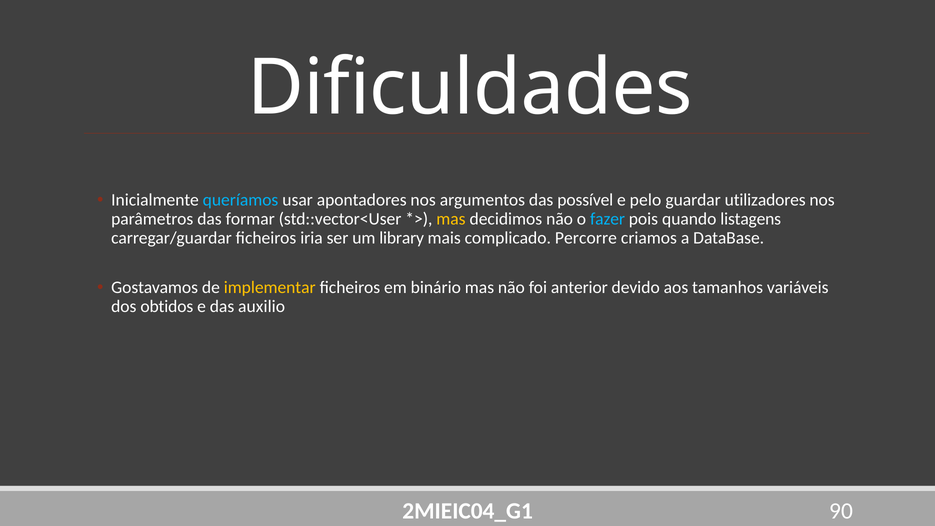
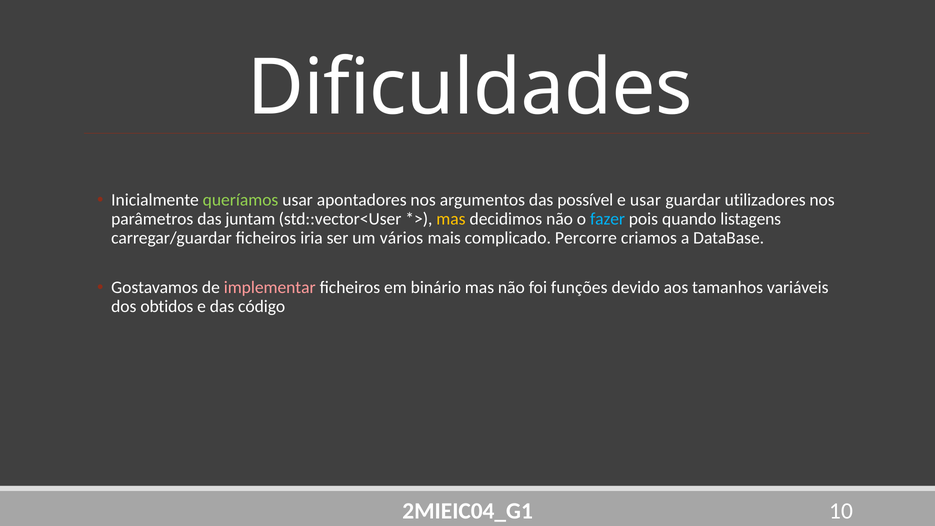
queríamos colour: light blue -> light green
e pelo: pelo -> usar
formar: formar -> juntam
library: library -> vários
implementar colour: yellow -> pink
anterior: anterior -> funções
auxilio: auxilio -> código
90: 90 -> 10
